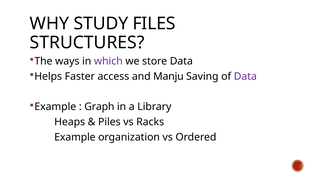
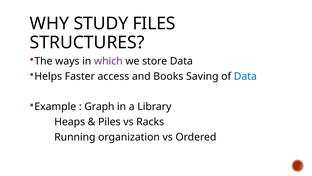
Manju: Manju -> Books
Data at (245, 76) colour: purple -> blue
Example at (75, 137): Example -> Running
